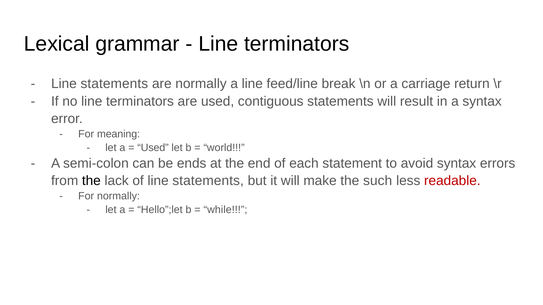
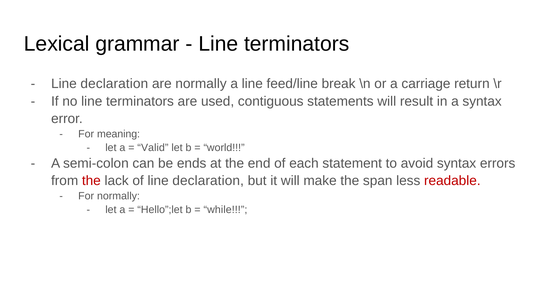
statements at (114, 84): statements -> declaration
Used at (153, 148): Used -> Valid
the at (91, 181) colour: black -> red
of line statements: statements -> declaration
such: such -> span
